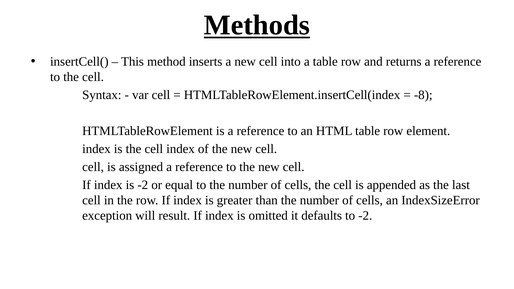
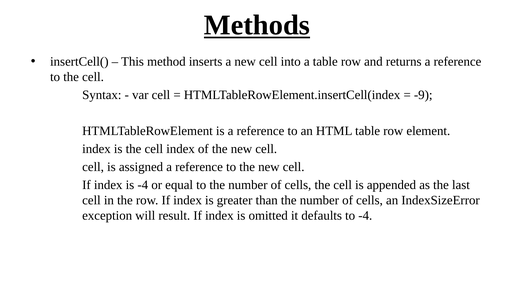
-8: -8 -> -9
is -2: -2 -> -4
to -2: -2 -> -4
